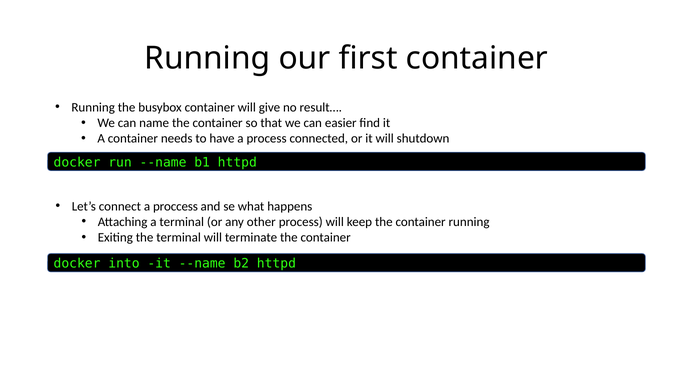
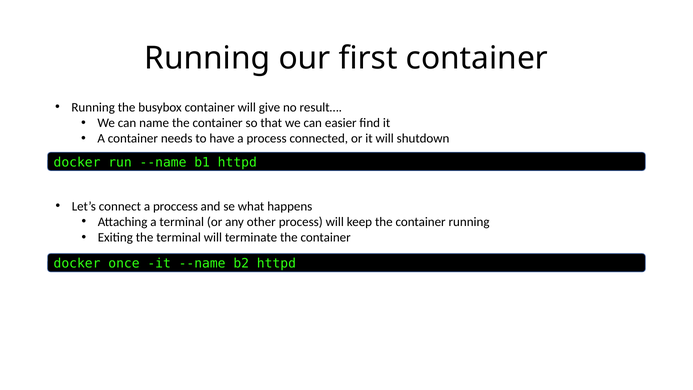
into: into -> once
